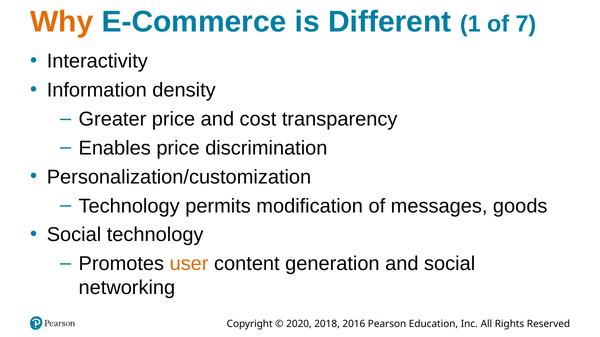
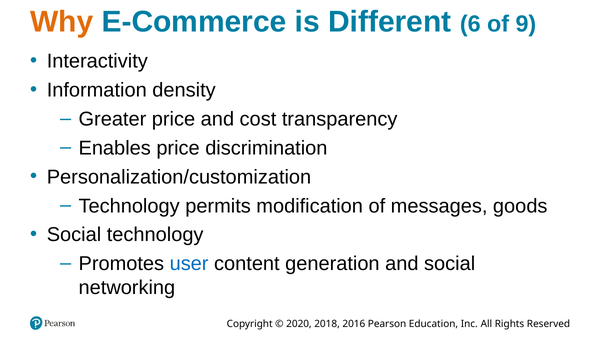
1: 1 -> 6
7: 7 -> 9
user colour: orange -> blue
